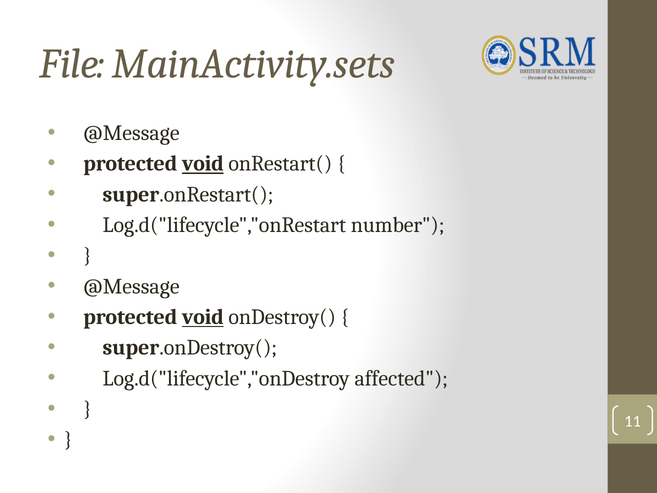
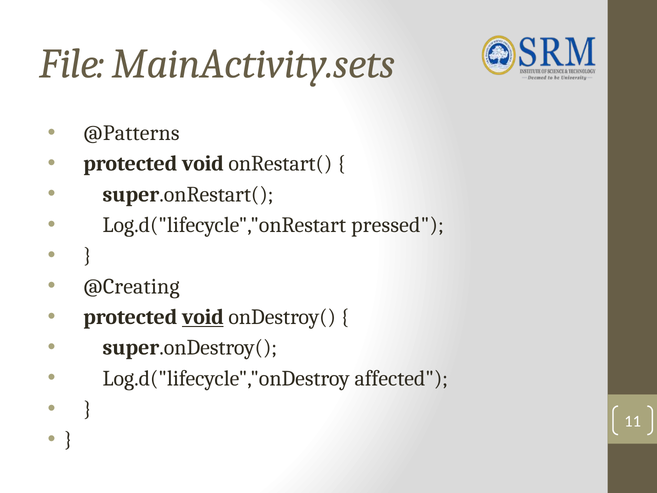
@Message at (131, 133): @Message -> @Patterns
void at (203, 164) underline: present -> none
number: number -> pressed
@Message at (131, 286): @Message -> @Creating
